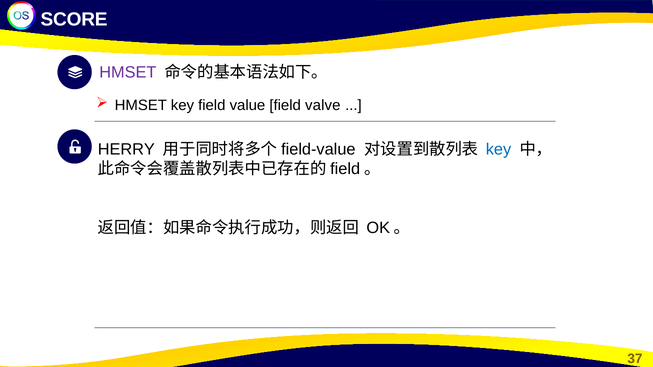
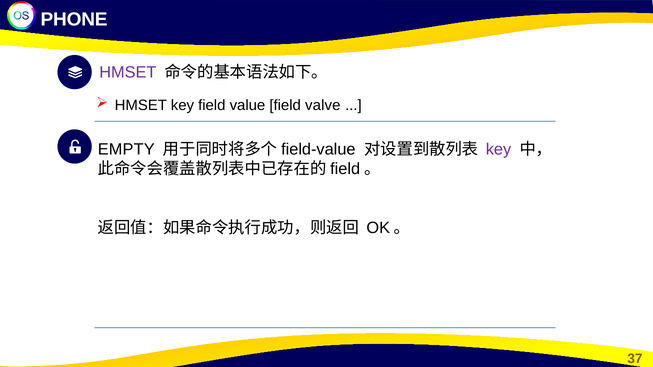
SCORE: SCORE -> PHONE
HERRY: HERRY -> EMPTY
key at (499, 150) colour: blue -> purple
